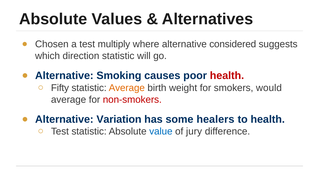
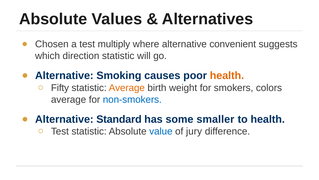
considered: considered -> convenient
health at (227, 75) colour: red -> orange
would: would -> colors
non-smokers colour: red -> blue
Variation: Variation -> Standard
healers: healers -> smaller
